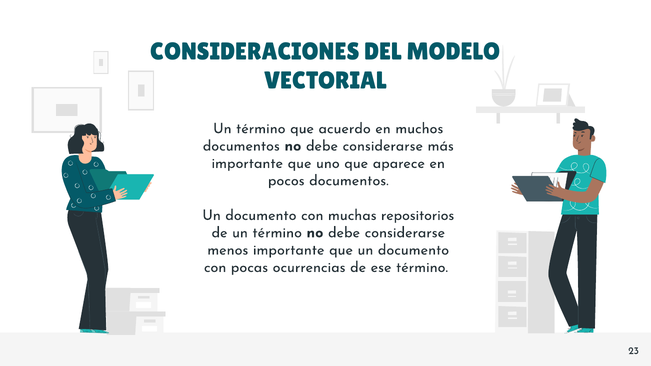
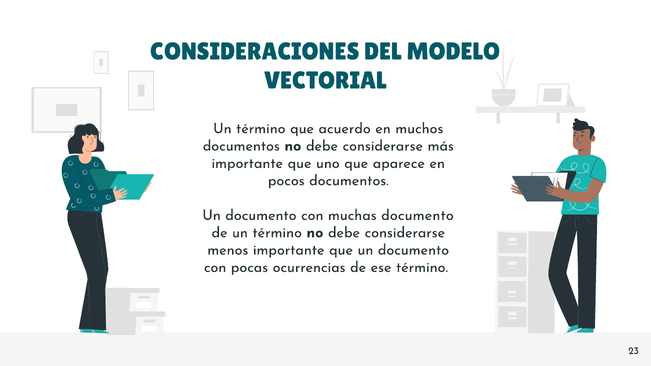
muchas repositorios: repositorios -> documento
